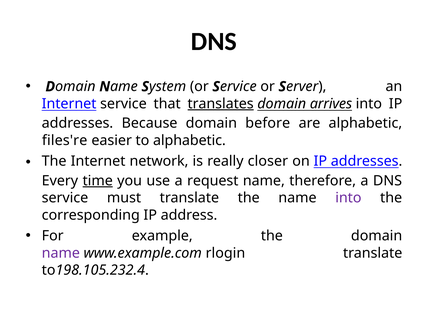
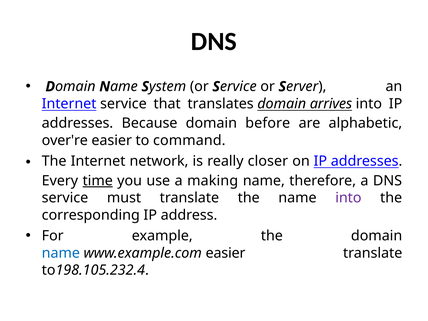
translates underline: present -> none
files're: files're -> over're
to alphabetic: alphabetic -> command
request: request -> making
name at (61, 253) colour: purple -> blue
www.example.com rlogin: rlogin -> easier
